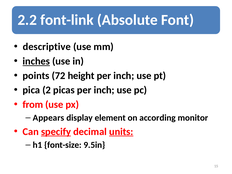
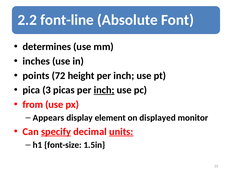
font-link: font-link -> font-line
descriptive: descriptive -> determines
inches underline: present -> none
2: 2 -> 3
inch at (104, 90) underline: none -> present
according: according -> displayed
9.5in: 9.5in -> 1.5in
